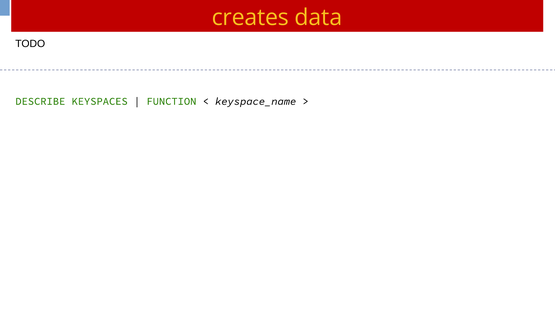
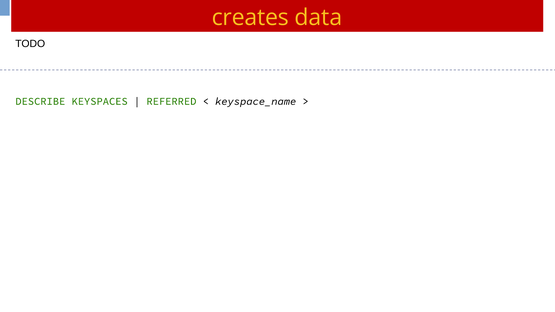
FUNCTION: FUNCTION -> REFERRED
